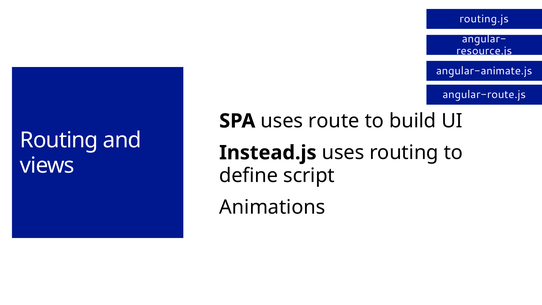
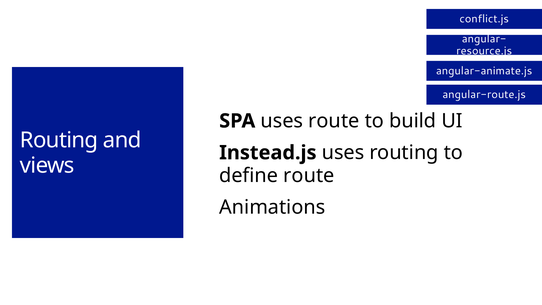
routing.js: routing.js -> conflict.js
define script: script -> route
